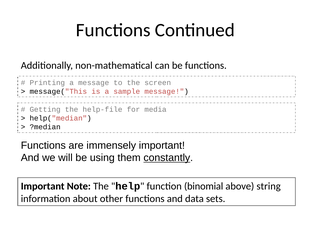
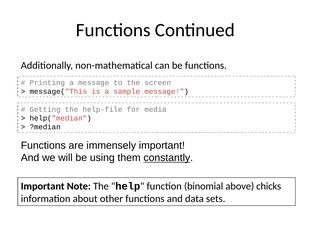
string: string -> chicks
